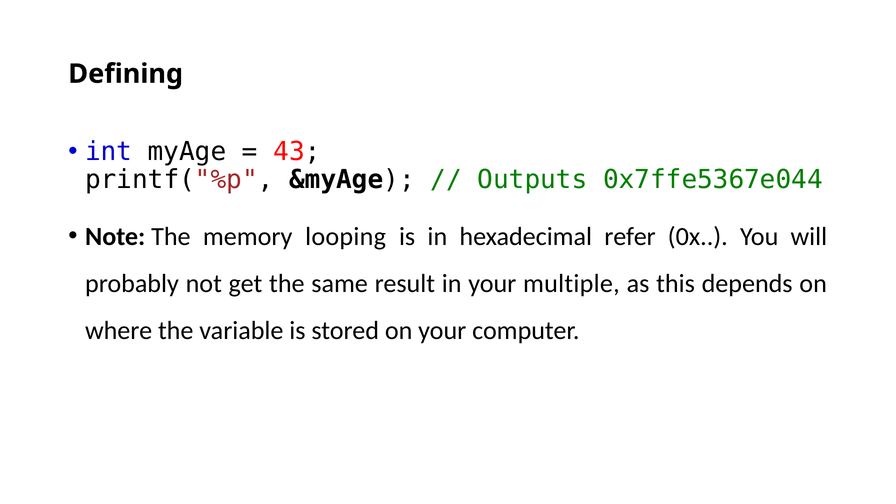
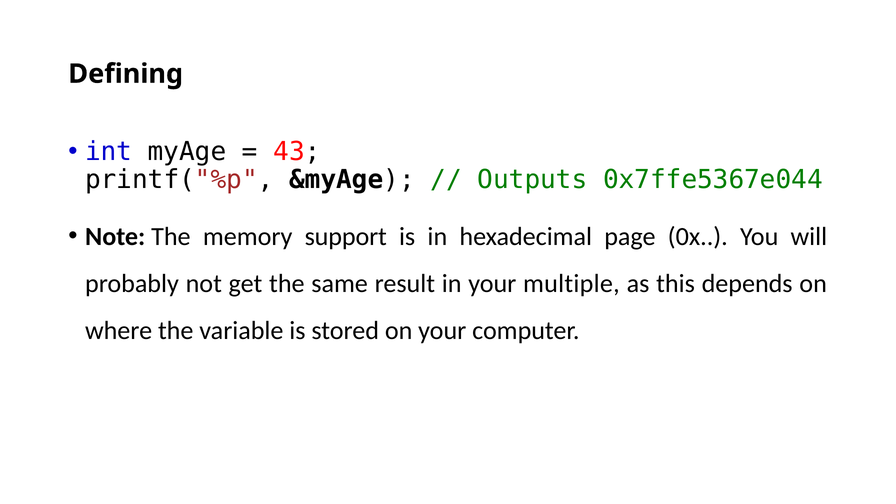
looping: looping -> support
refer: refer -> page
